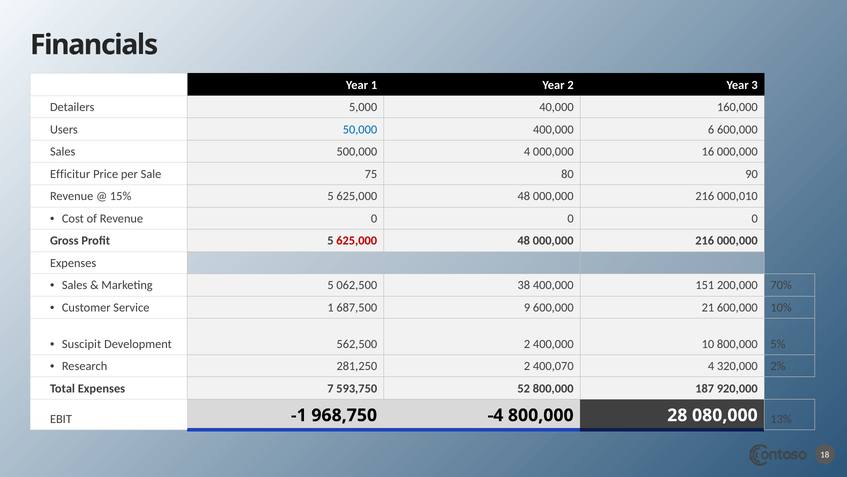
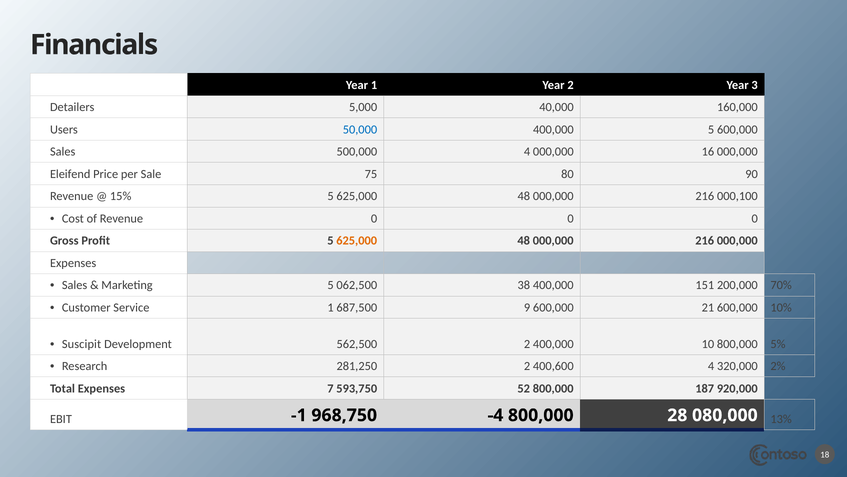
400,000 6: 6 -> 5
Efficitur: Efficitur -> Eleifend
000,010: 000,010 -> 000,100
625,000 at (357, 241) colour: red -> orange
400,070: 400,070 -> 400,600
